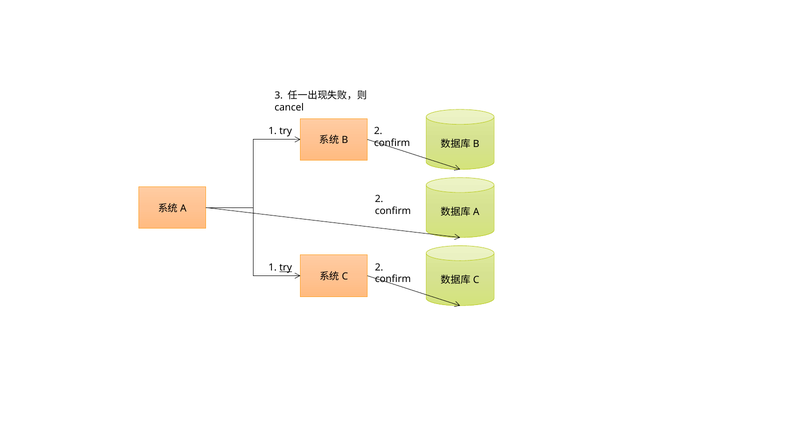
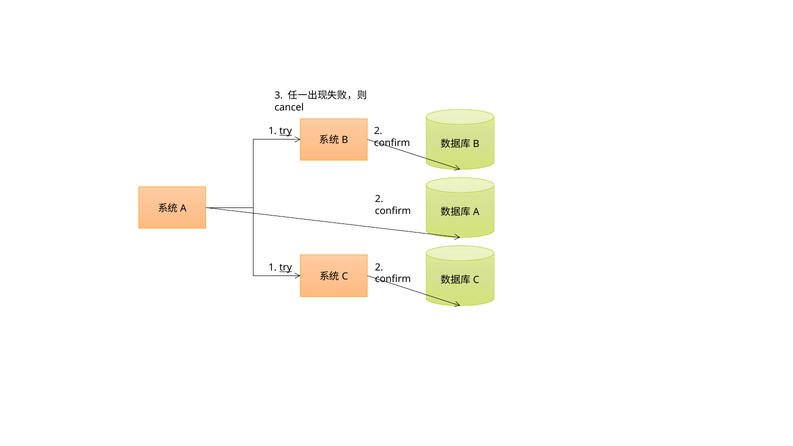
try at (286, 131) underline: none -> present
